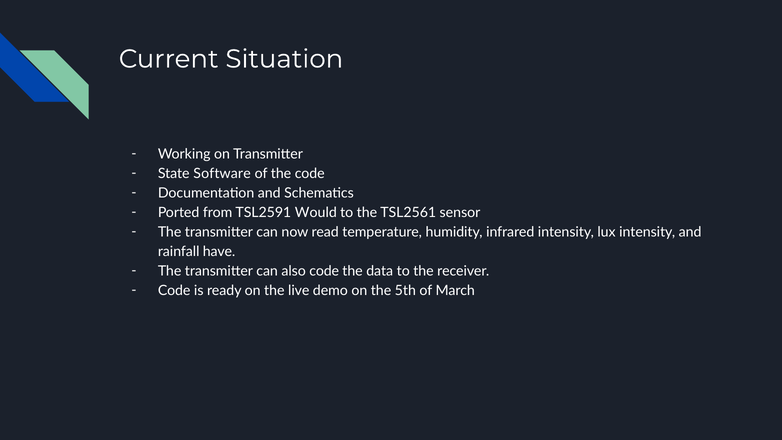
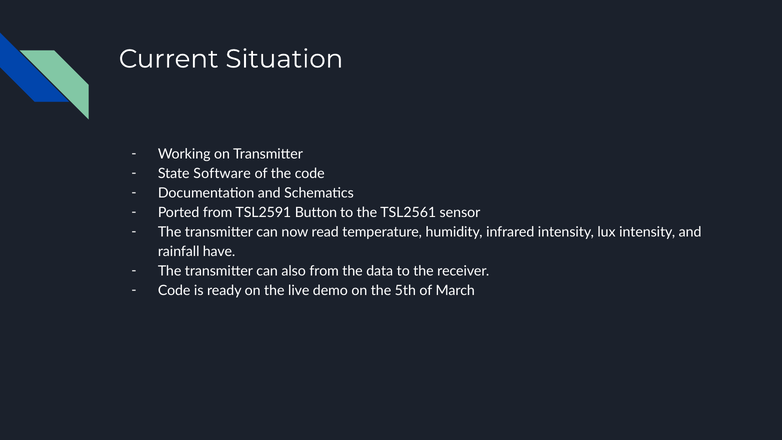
Would: Would -> Button
also code: code -> from
